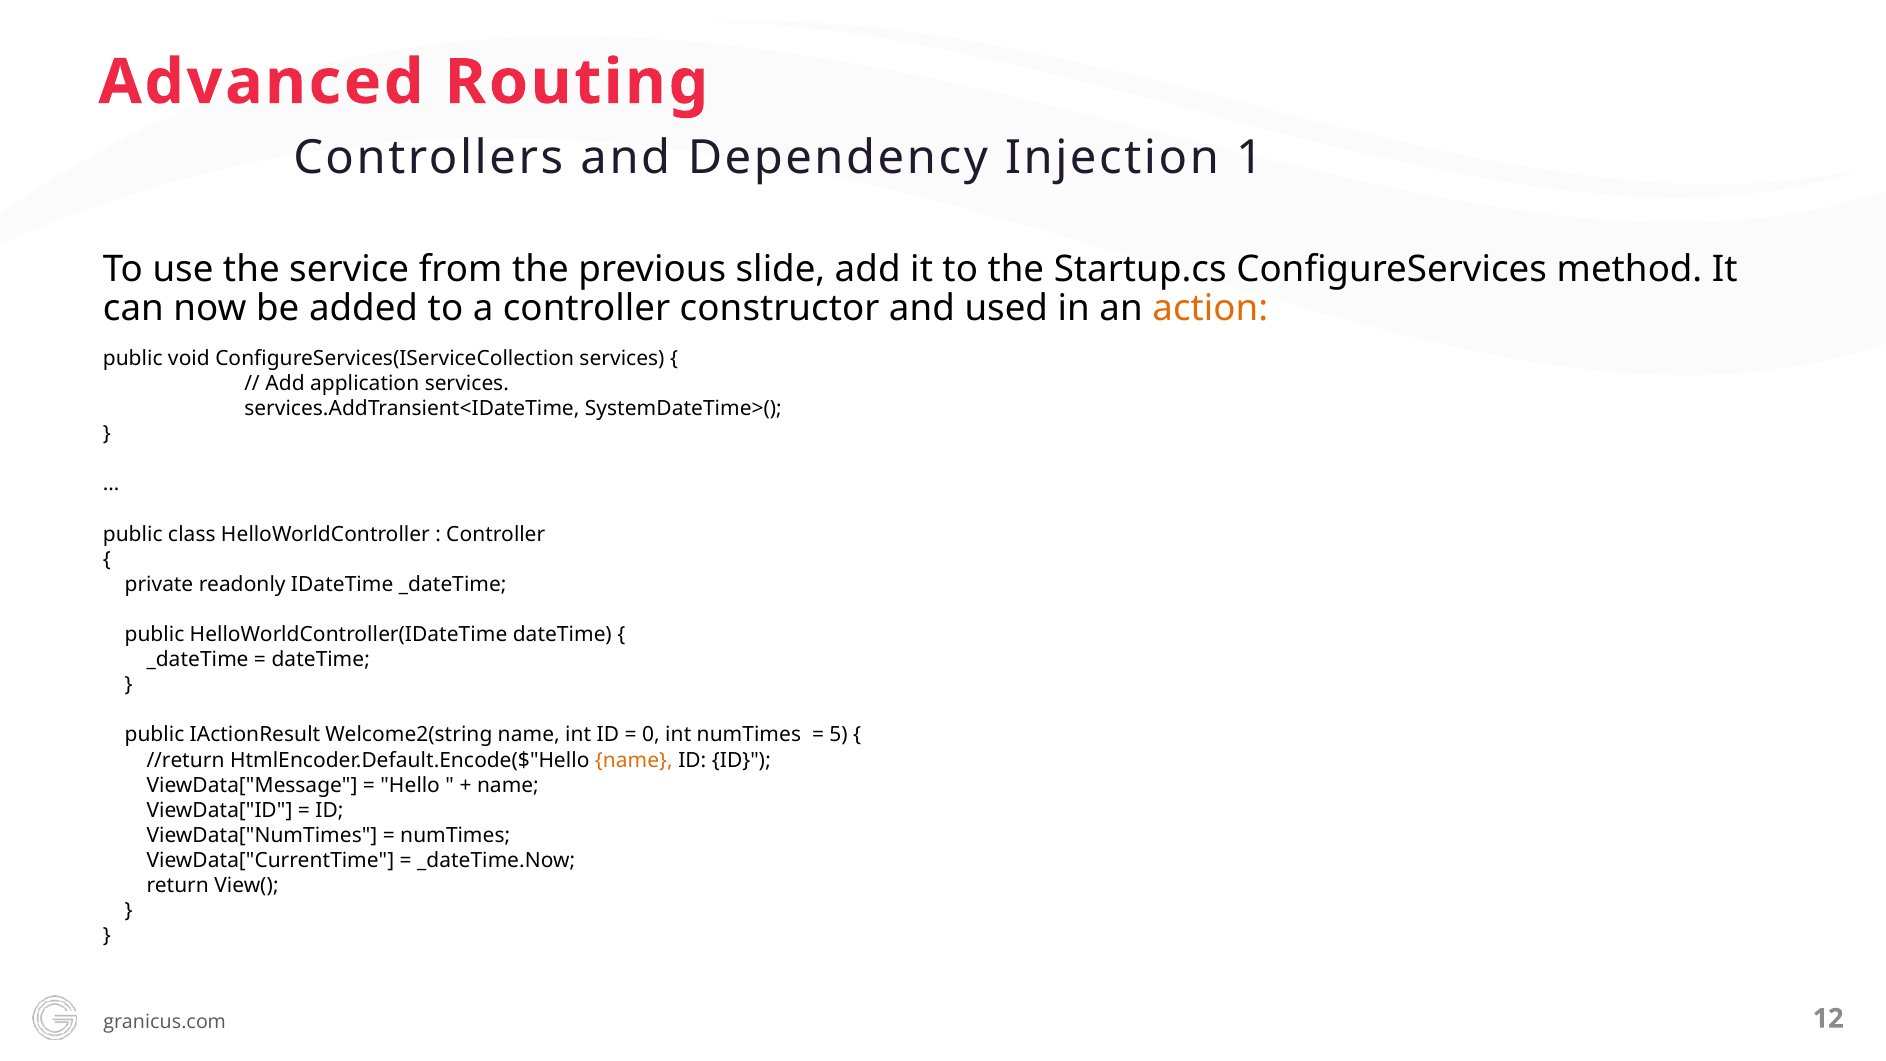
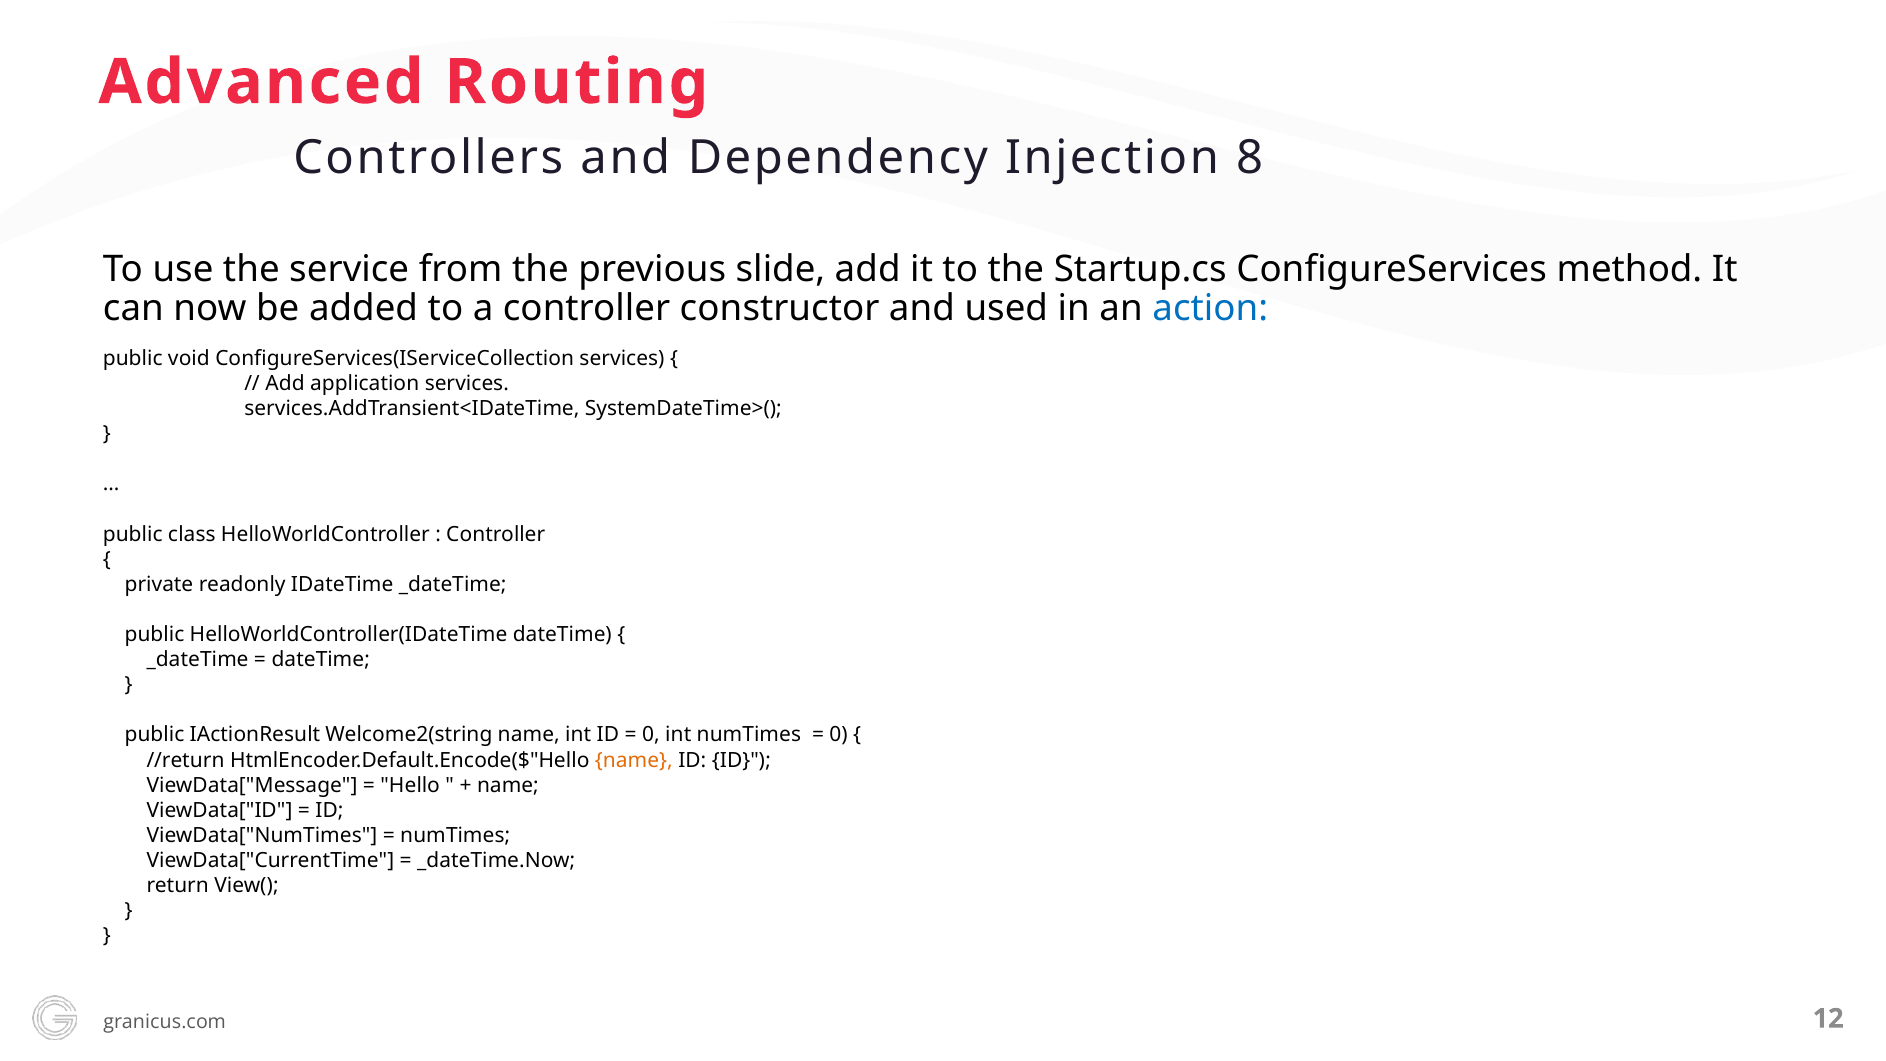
1: 1 -> 8
action colour: orange -> blue
5 at (839, 735): 5 -> 0
